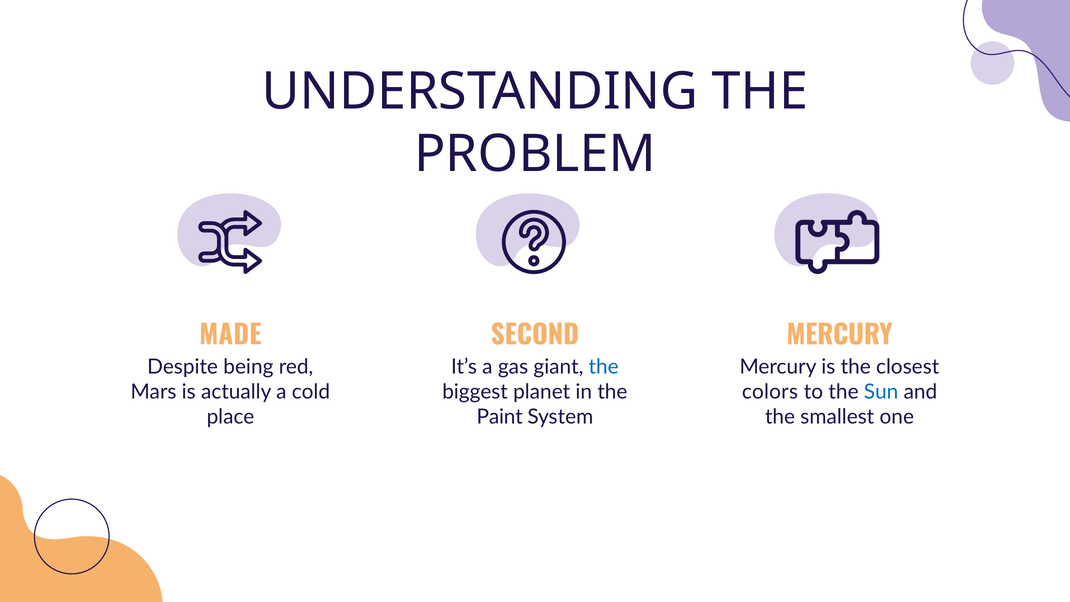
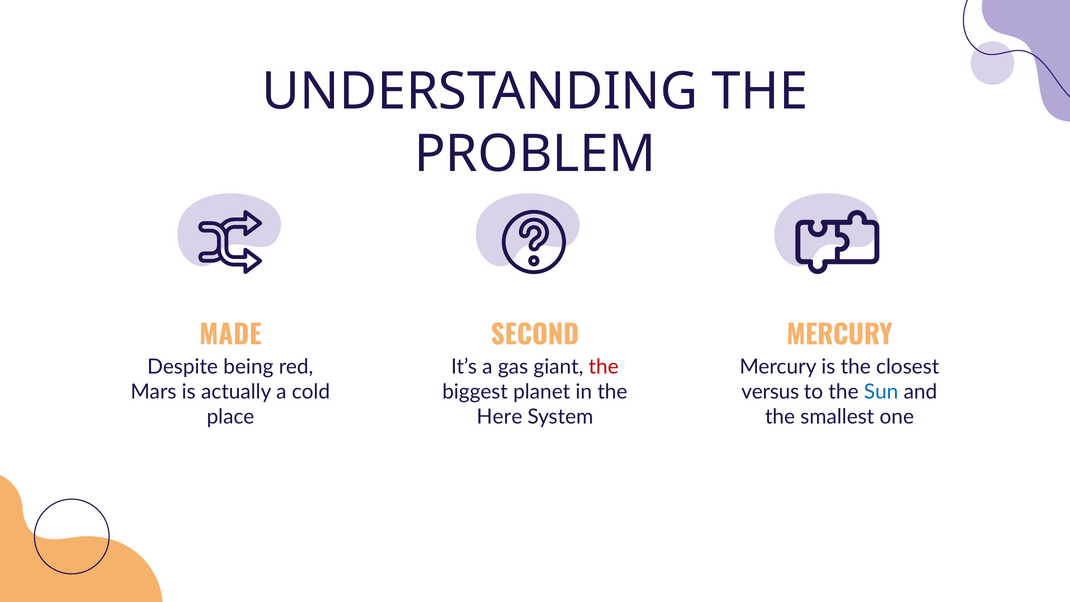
the at (604, 367) colour: blue -> red
colors: colors -> versus
Paint: Paint -> Here
